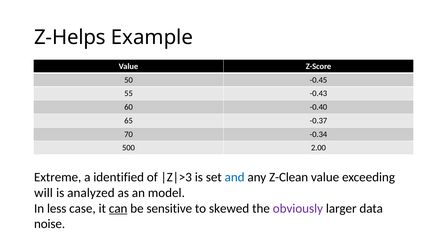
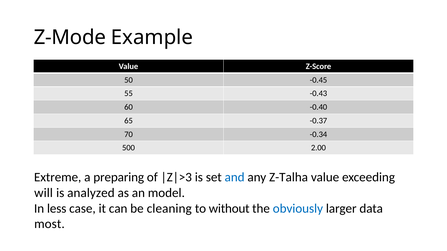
Z-Helps: Z-Helps -> Z-Mode
identified: identified -> preparing
Z-Clean: Z-Clean -> Z-Talha
can underline: present -> none
sensitive: sensitive -> cleaning
skewed: skewed -> without
obviously colour: purple -> blue
noise: noise -> most
